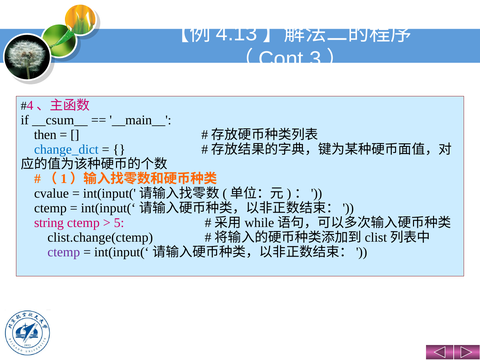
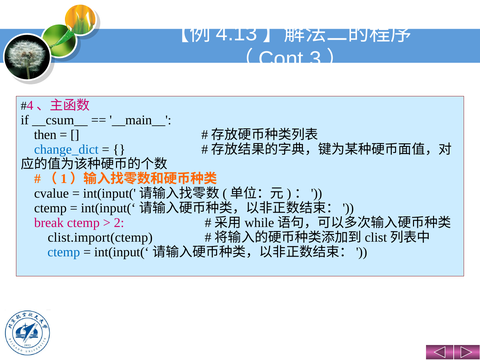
string: string -> break
5: 5 -> 2
clist.change(ctemp: clist.change(ctemp -> clist.import(ctemp
ctemp at (64, 252) colour: purple -> blue
